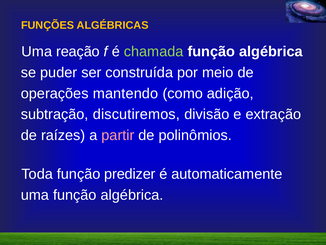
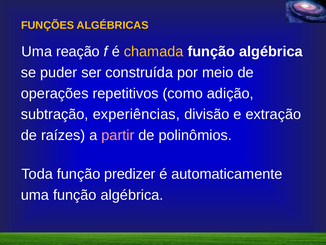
chamada colour: light green -> yellow
mantendo: mantendo -> repetitivos
discutiremos: discutiremos -> experiências
